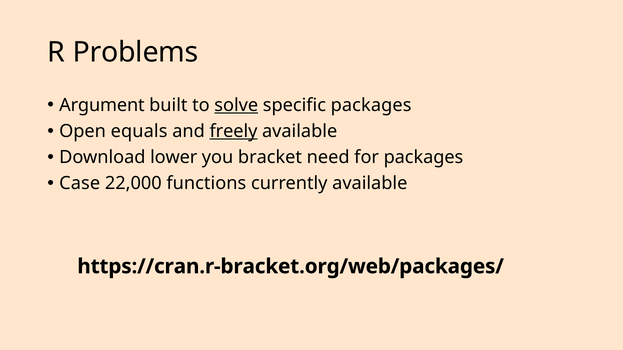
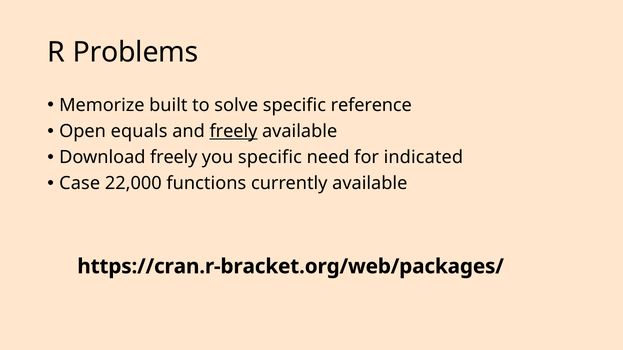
Argument: Argument -> Memorize
solve underline: present -> none
specific packages: packages -> reference
Download lower: lower -> freely
you bracket: bracket -> specific
for packages: packages -> indicated
